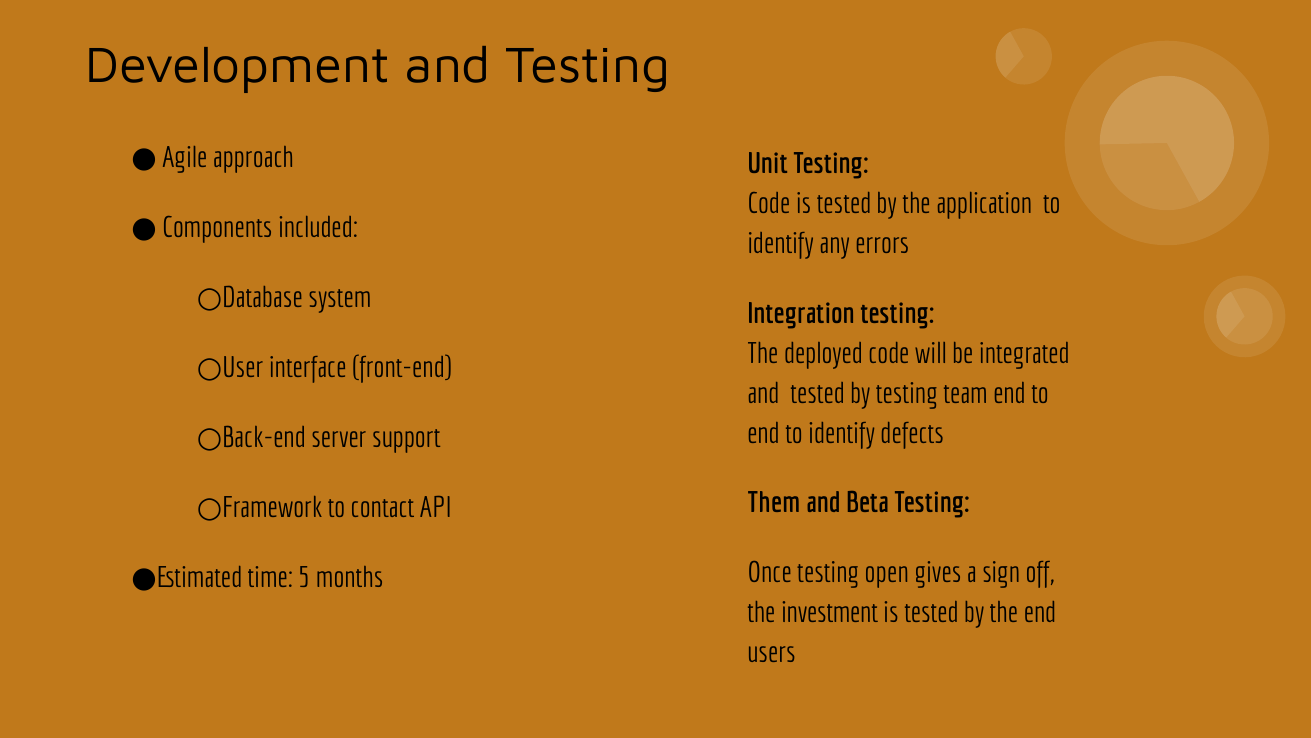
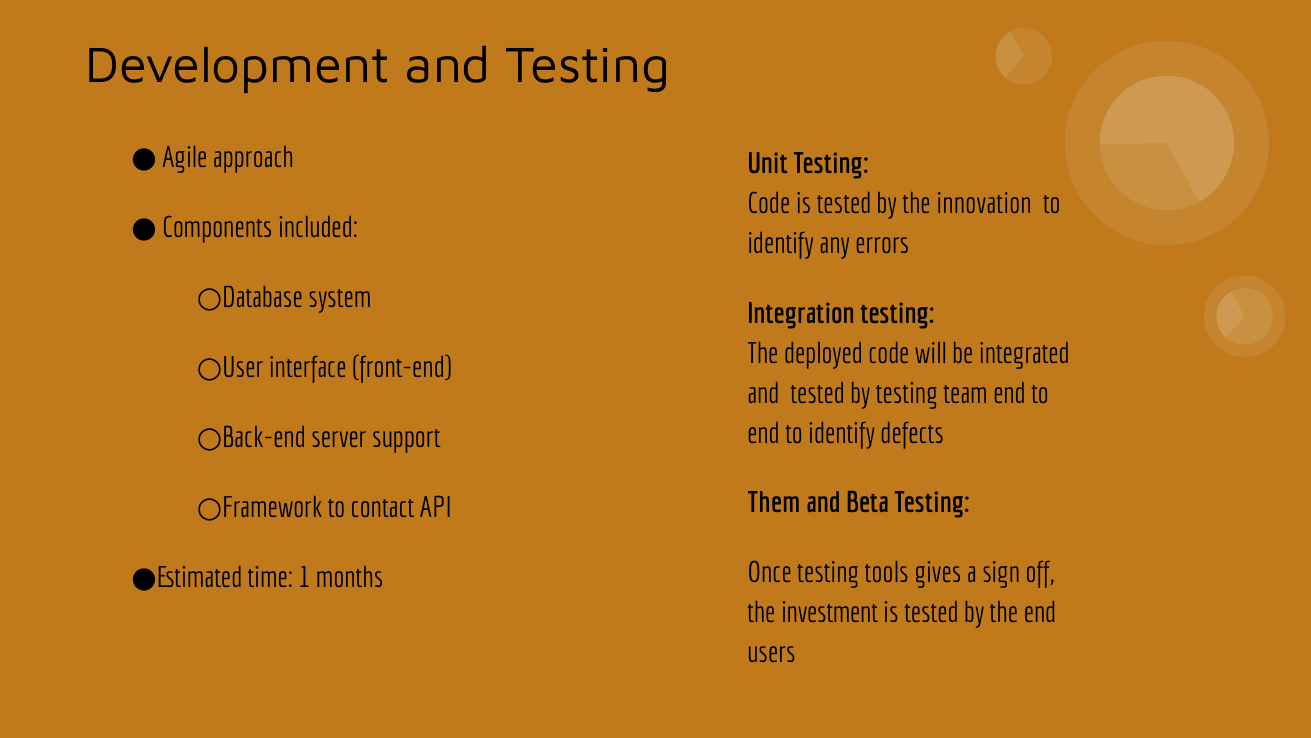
application: application -> innovation
open: open -> tools
5: 5 -> 1
